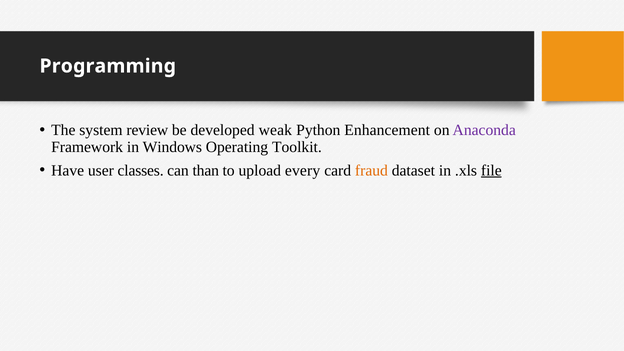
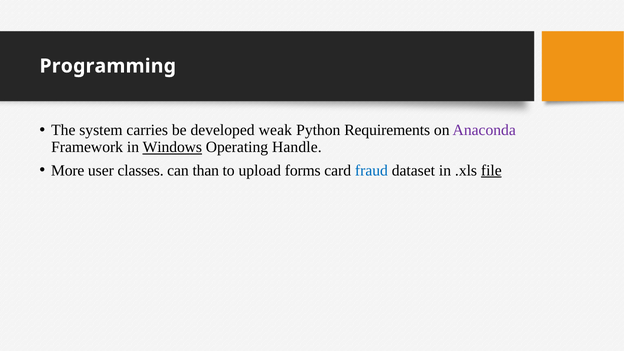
review: review -> carries
Enhancement: Enhancement -> Requirements
Windows underline: none -> present
Toolkit: Toolkit -> Handle
Have: Have -> More
every: every -> forms
fraud colour: orange -> blue
